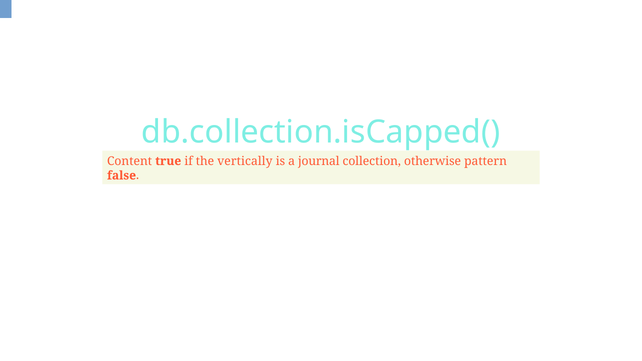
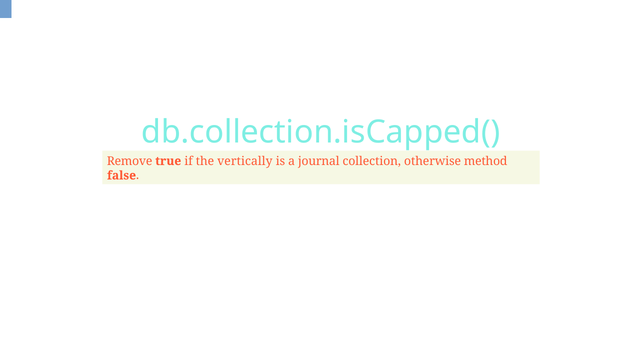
Content: Content -> Remove
pattern: pattern -> method
